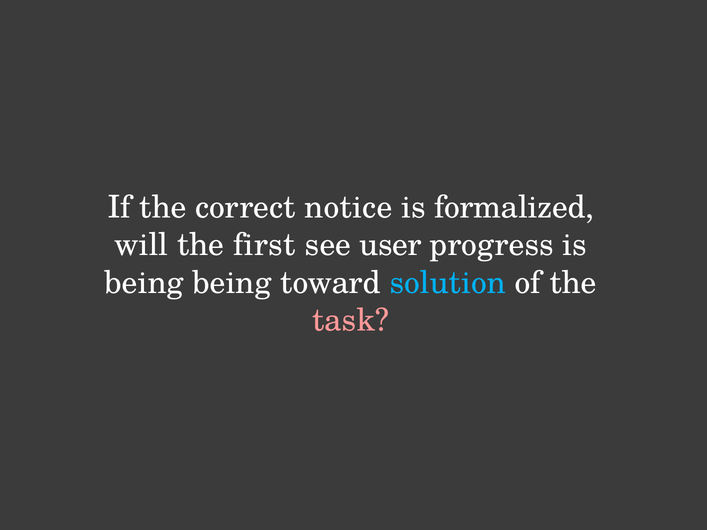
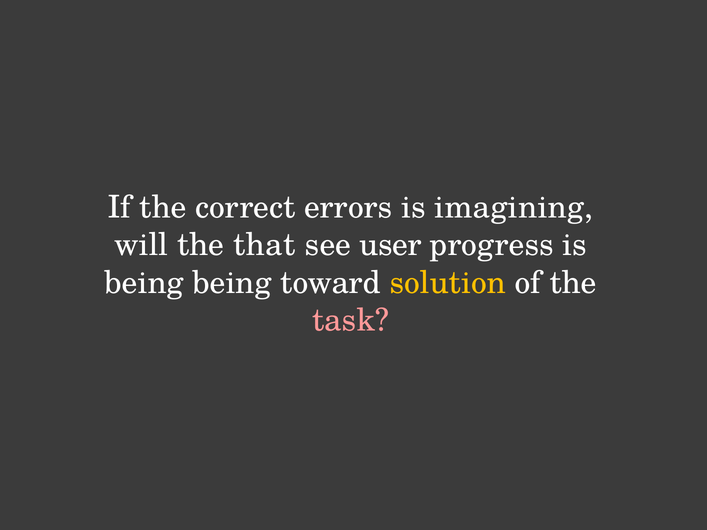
notice: notice -> errors
formalized: formalized -> imagining
first: first -> that
solution colour: light blue -> yellow
